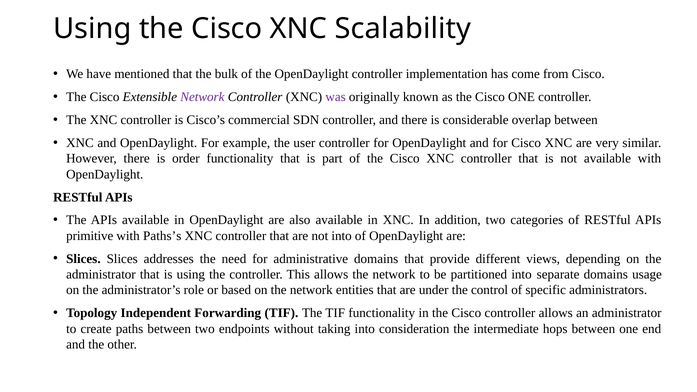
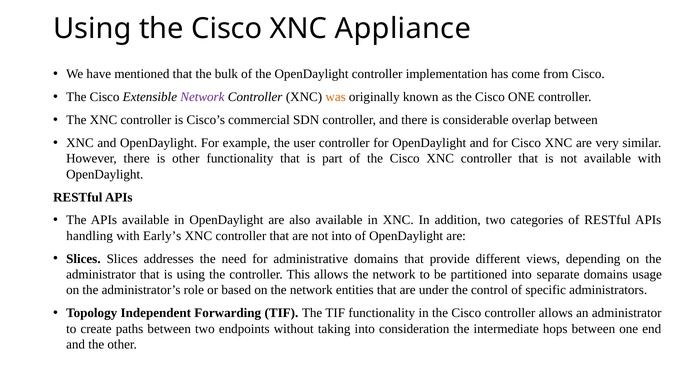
Scalability: Scalability -> Appliance
was colour: purple -> orange
is order: order -> other
primitive: primitive -> handling
Paths’s: Paths’s -> Early’s
